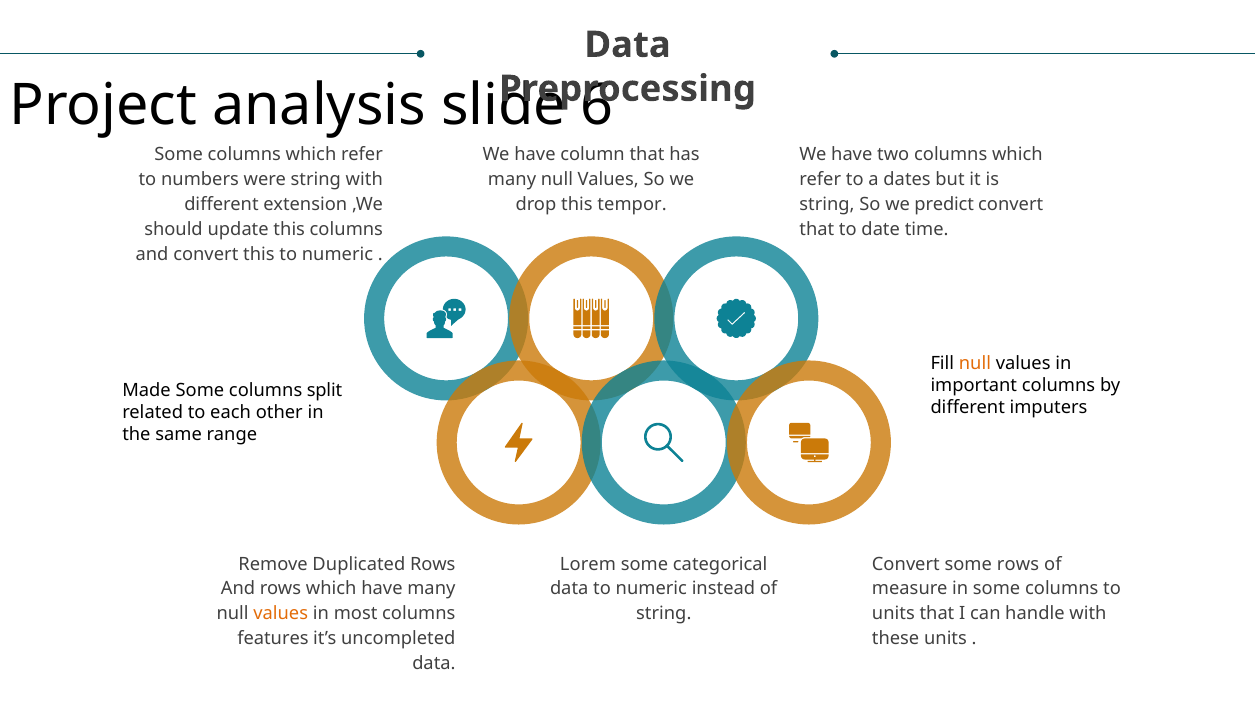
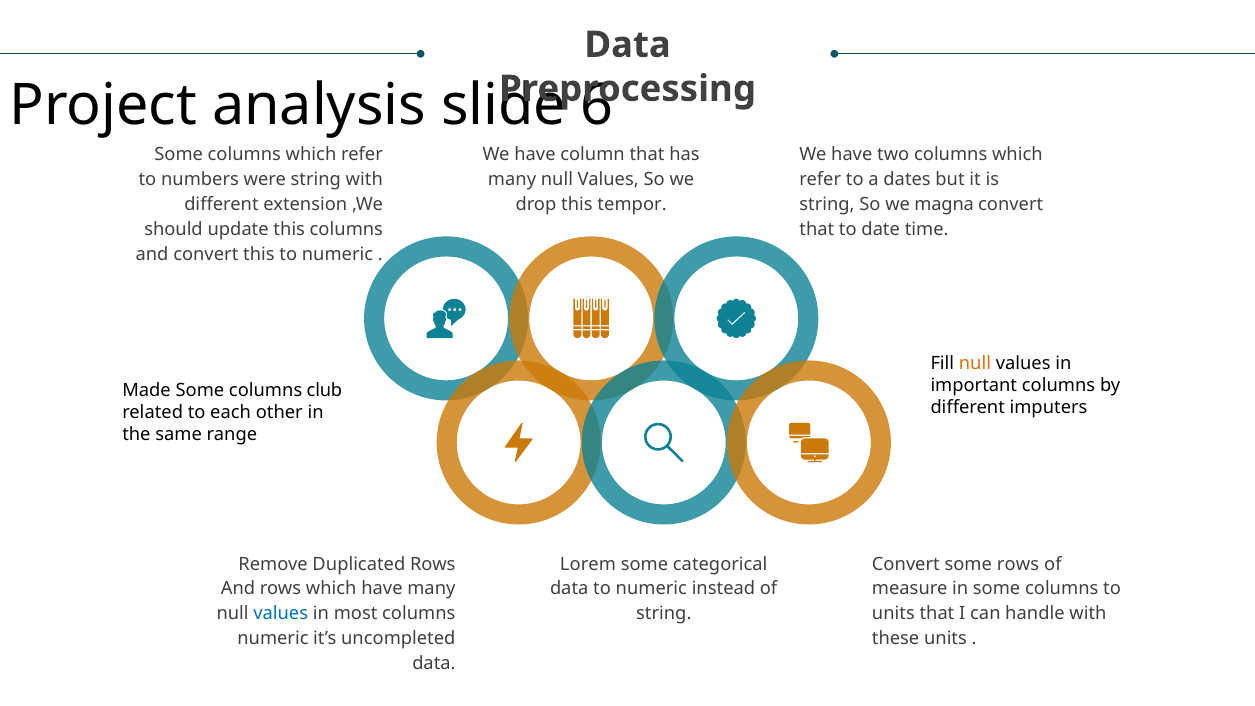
predict: predict -> magna
split: split -> club
values at (281, 614) colour: orange -> blue
features at (273, 638): features -> numeric
